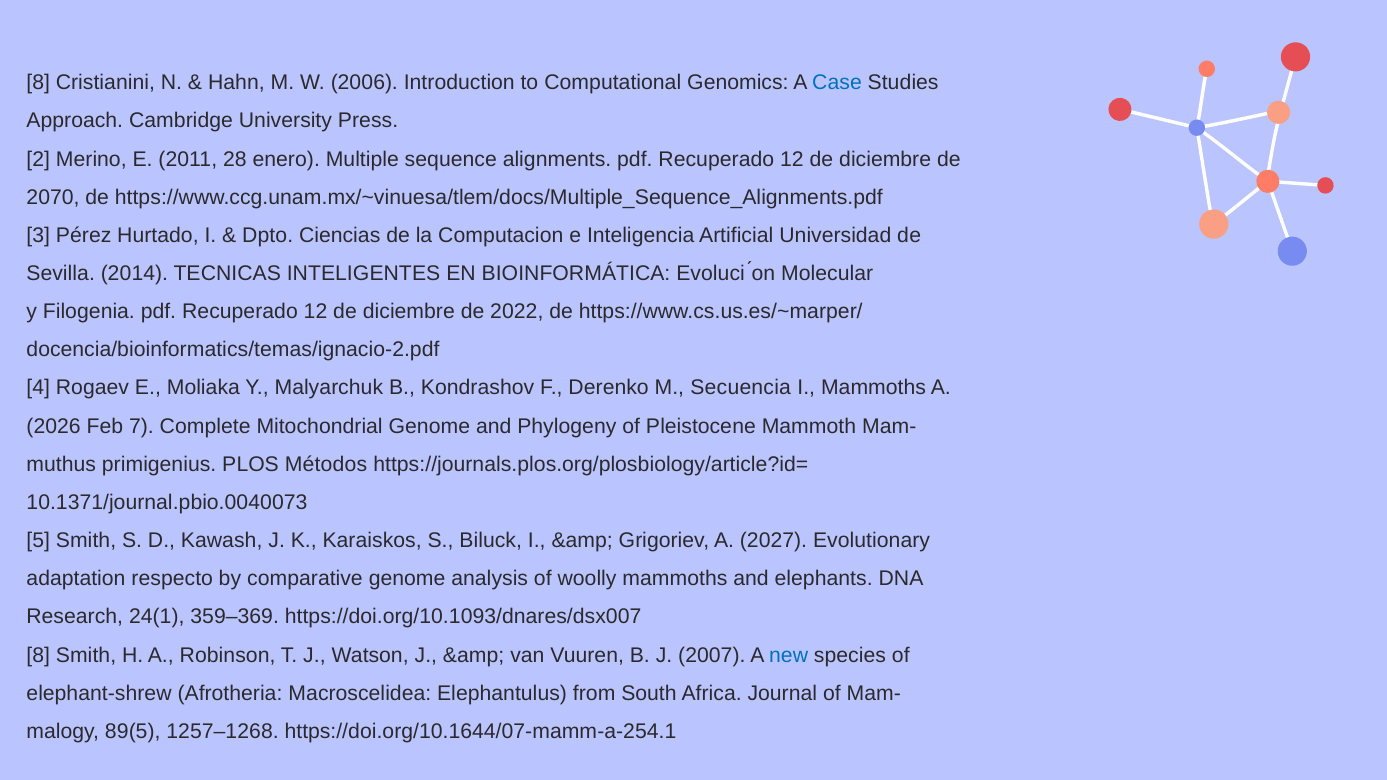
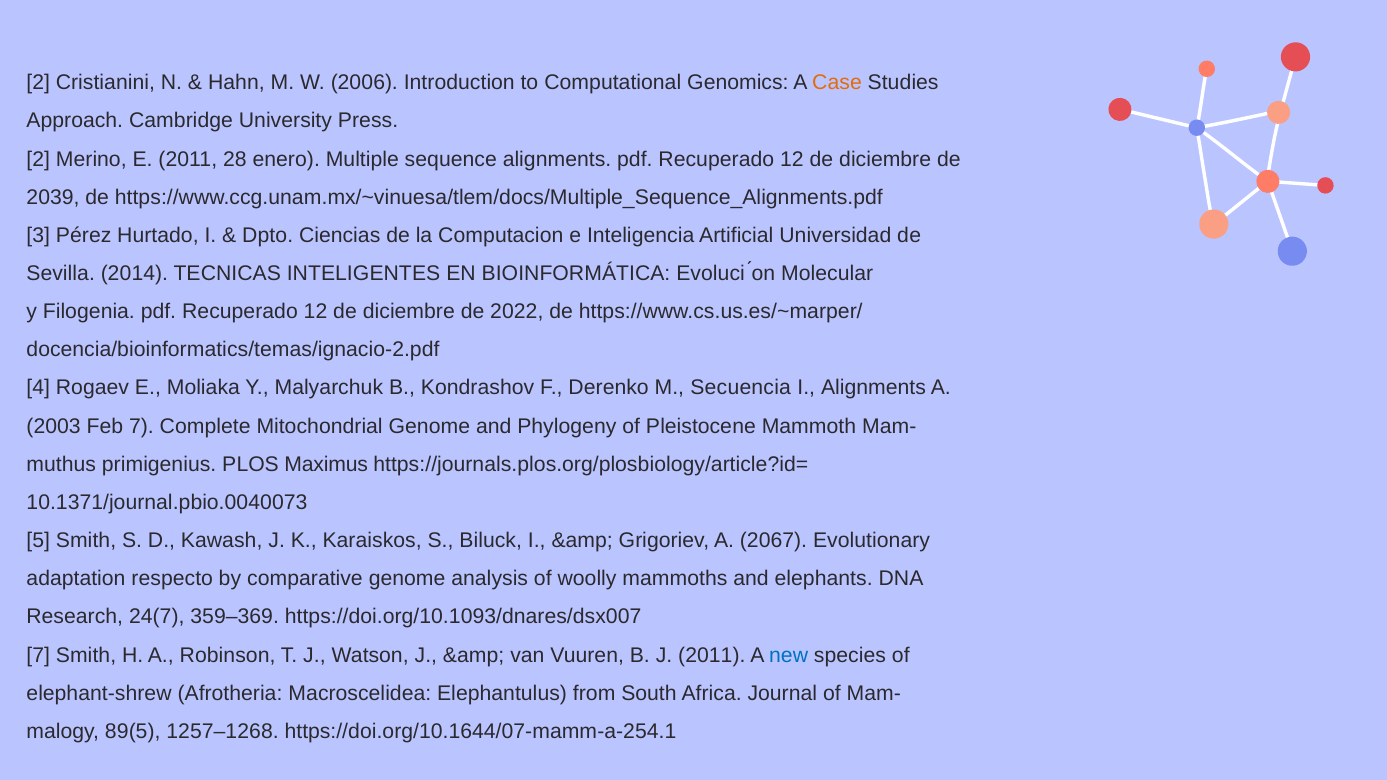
8 at (38, 83): 8 -> 2
Case colour: blue -> orange
2070: 2070 -> 2039
I Mammoths: Mammoths -> Alignments
2026: 2026 -> 2003
Métodos: Métodos -> Maximus
2027: 2027 -> 2067
24(1: 24(1 -> 24(7
8 at (38, 655): 8 -> 7
J 2007: 2007 -> 2011
